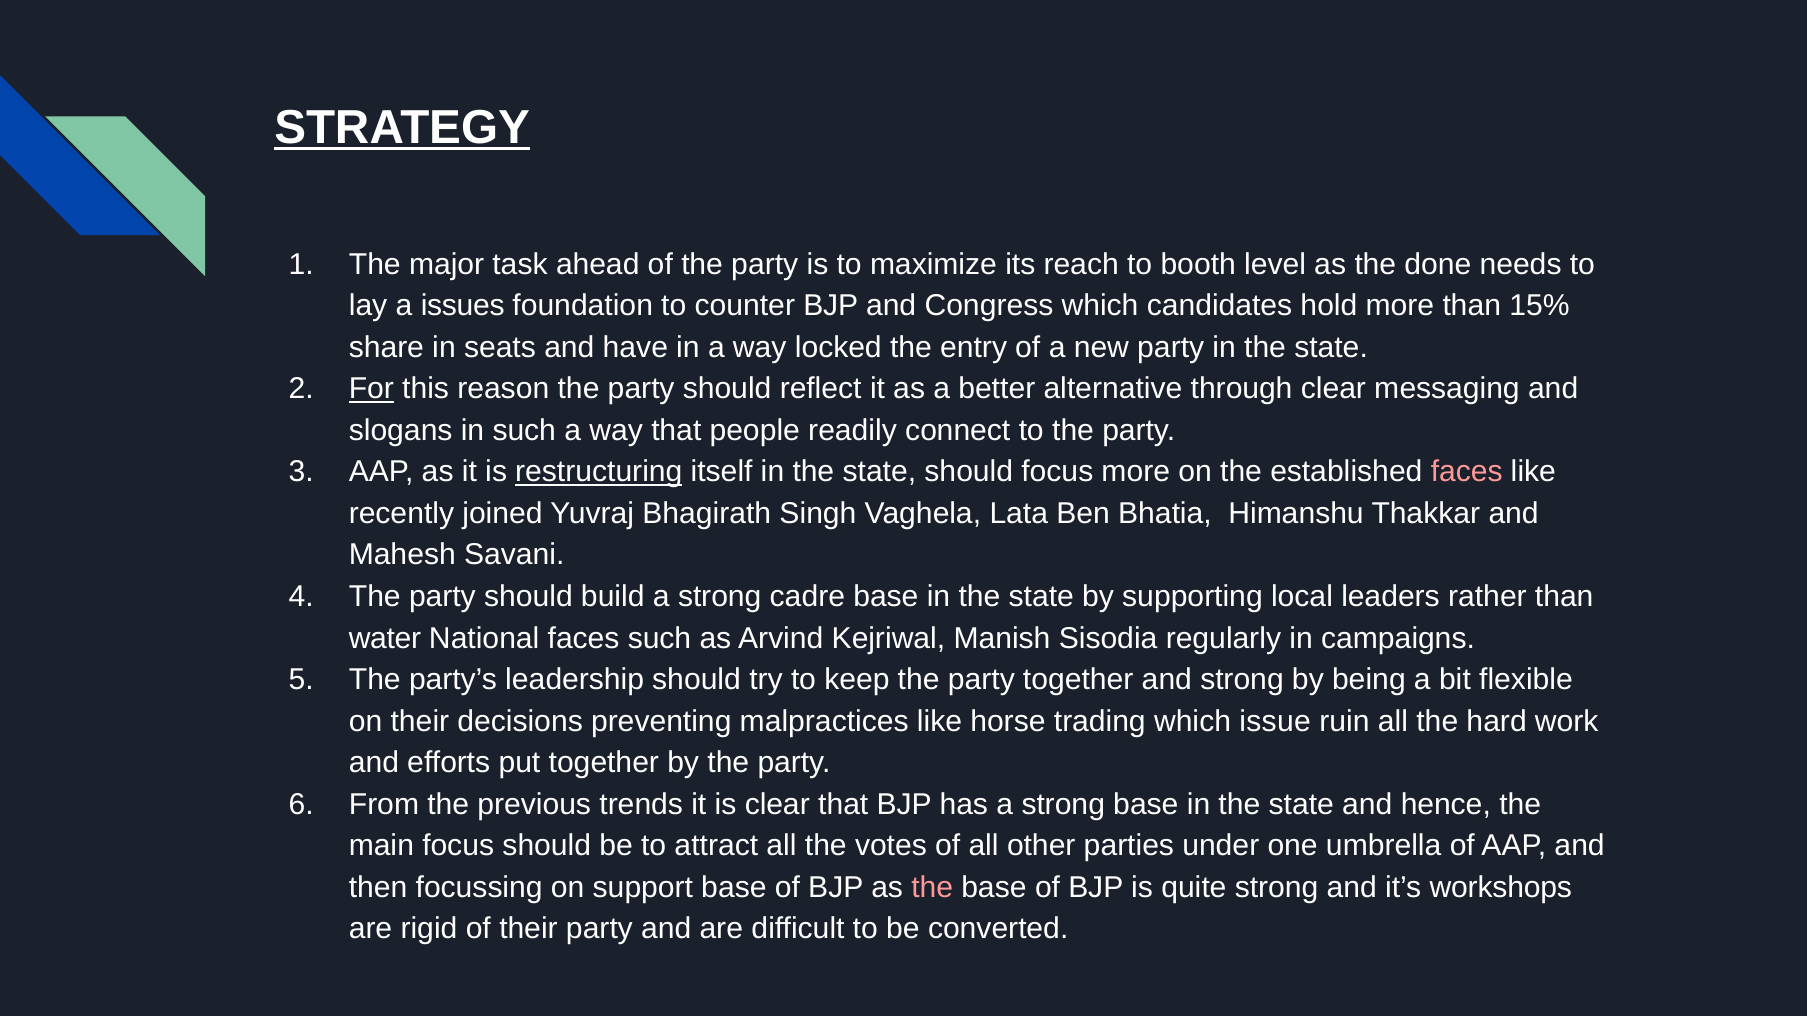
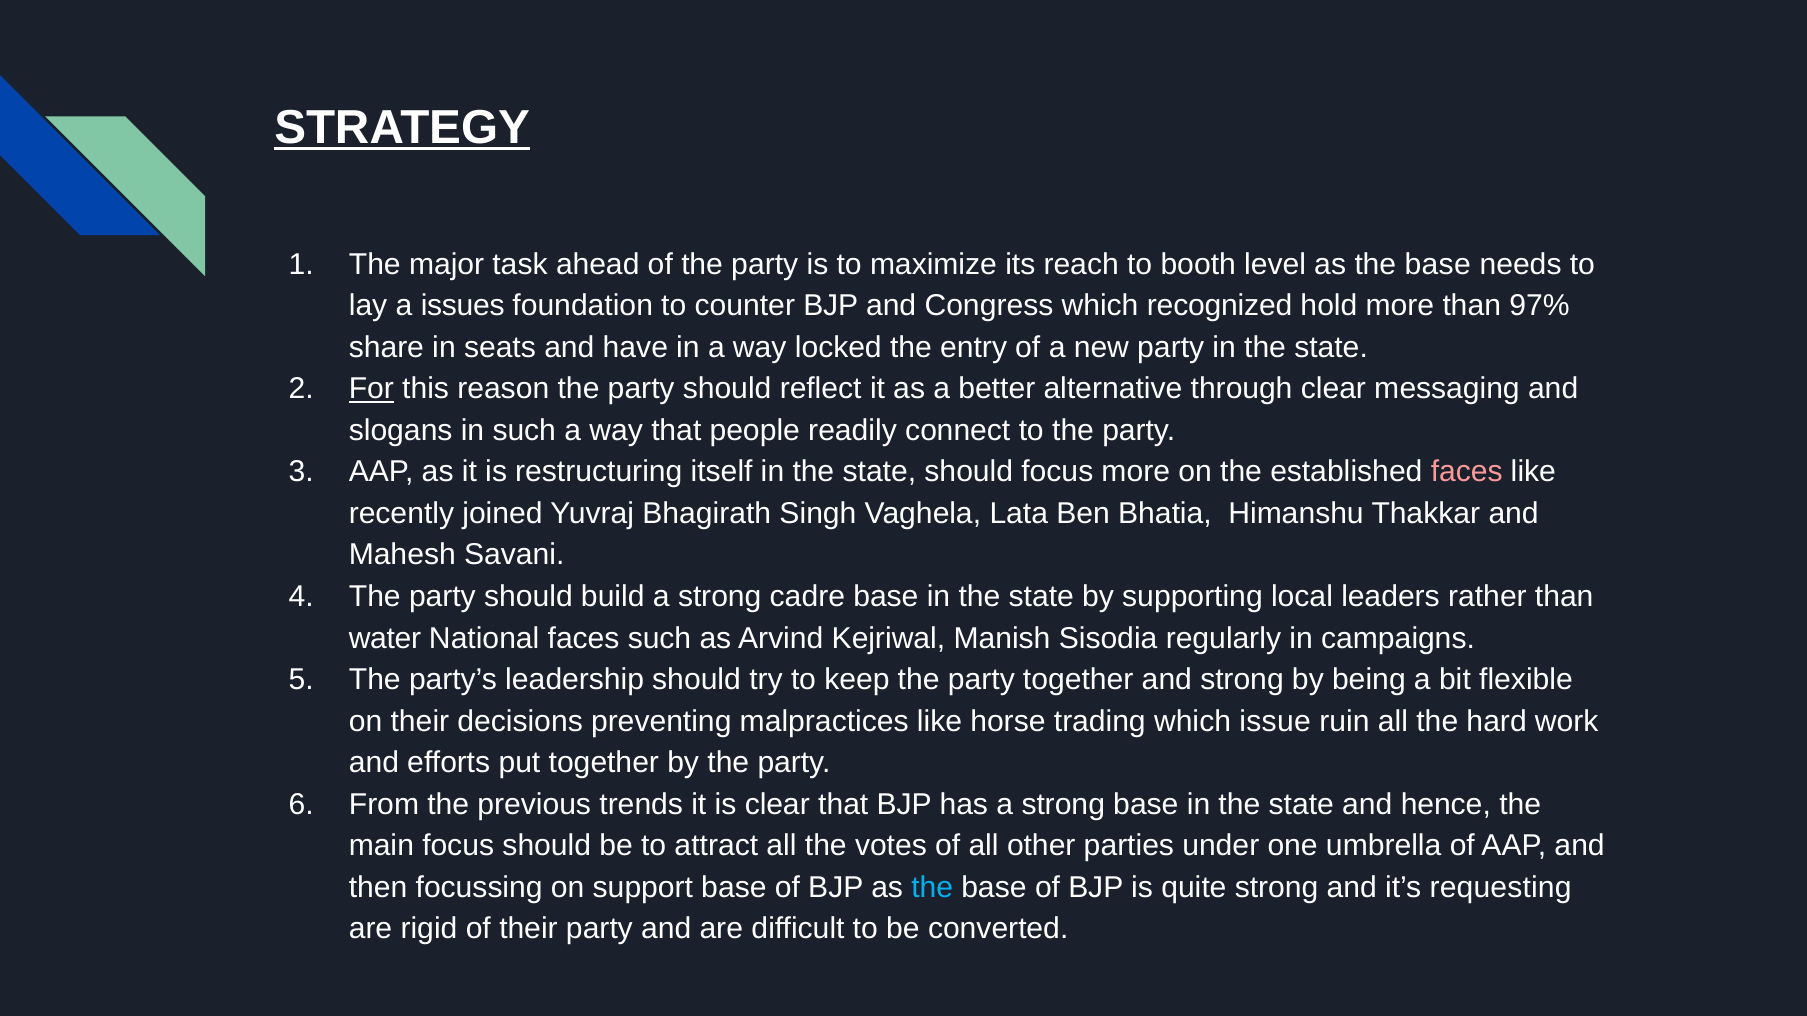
level as the done: done -> base
candidates: candidates -> recognized
15%: 15% -> 97%
restructuring underline: present -> none
the at (932, 888) colour: pink -> light blue
workshops: workshops -> requesting
